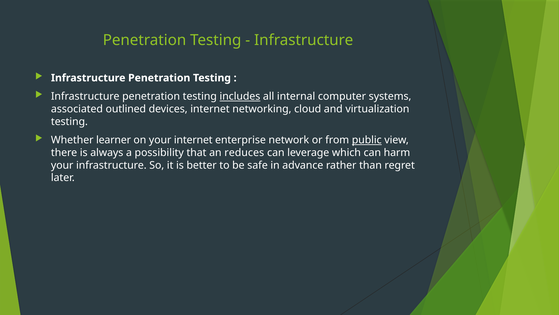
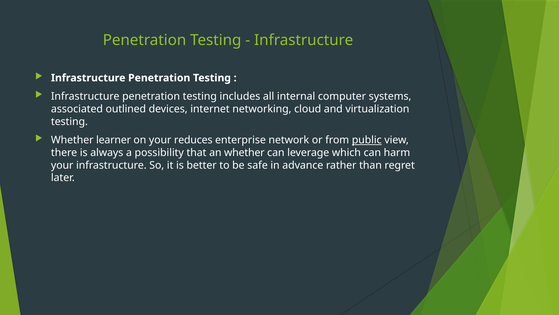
includes underline: present -> none
your internet: internet -> reduces
an reduces: reduces -> whether
